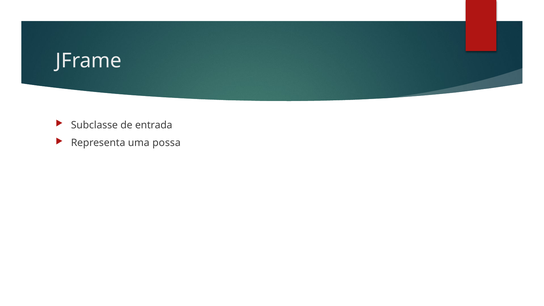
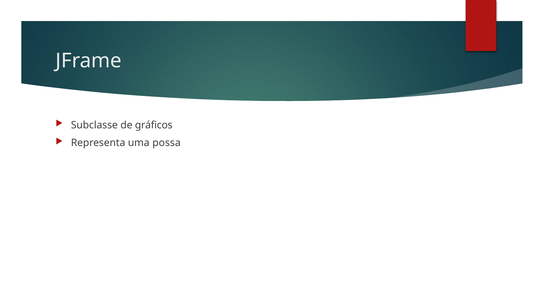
entrada: entrada -> gráficos
